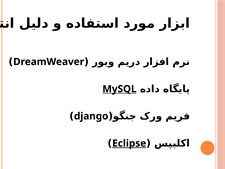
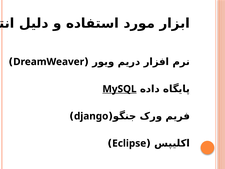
Eclipse underline: present -> none
